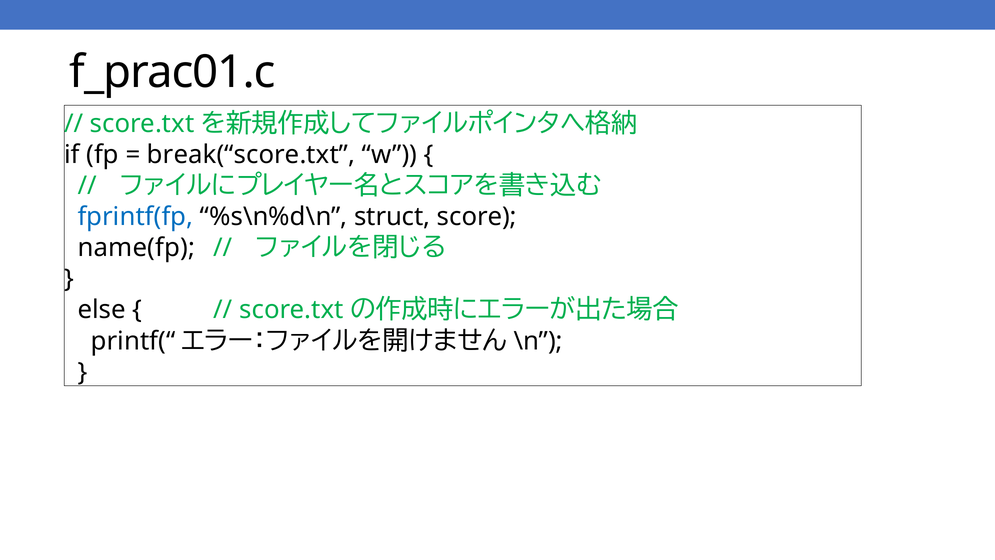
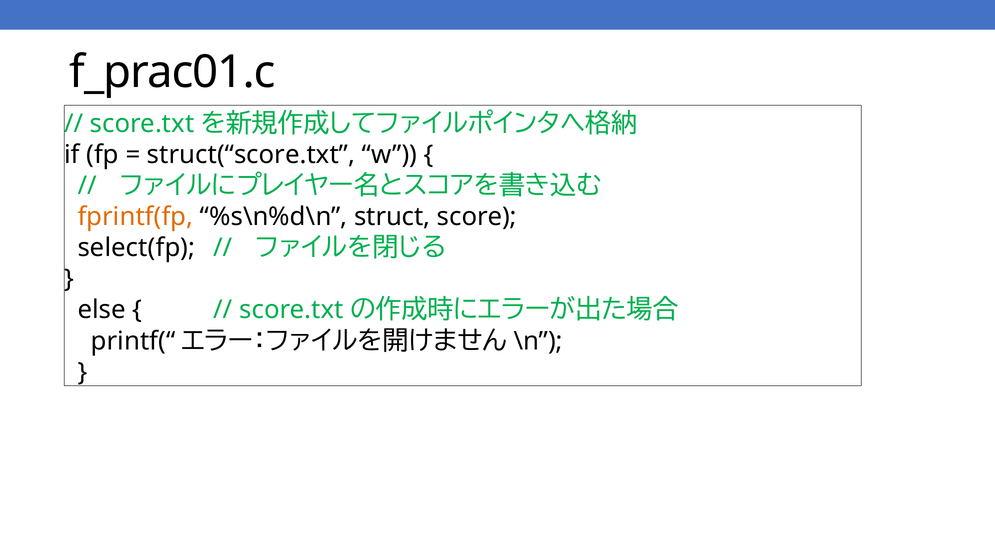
break(“score.txt: break(“score.txt -> struct(“score.txt
fprintf(fp colour: blue -> orange
name(fp: name(fp -> select(fp
